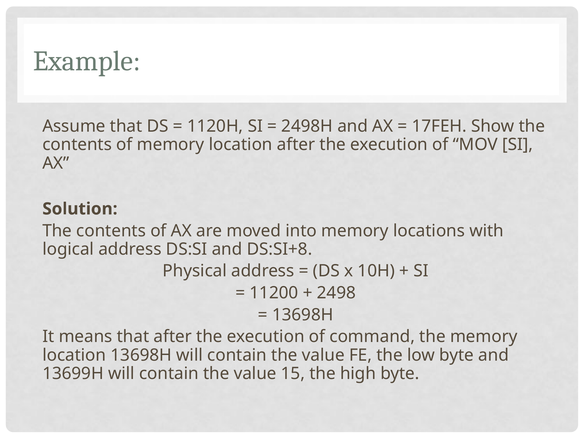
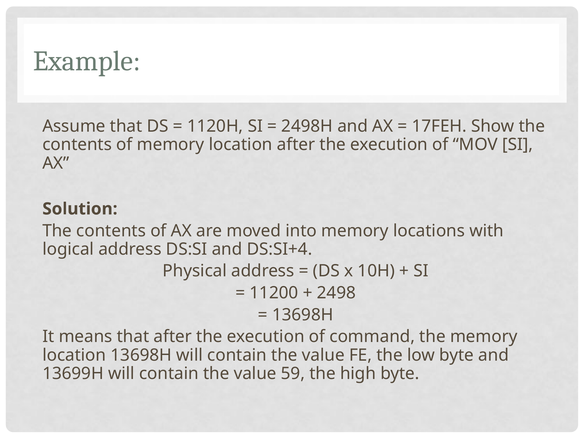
DS:SI+8: DS:SI+8 -> DS:SI+4
15: 15 -> 59
